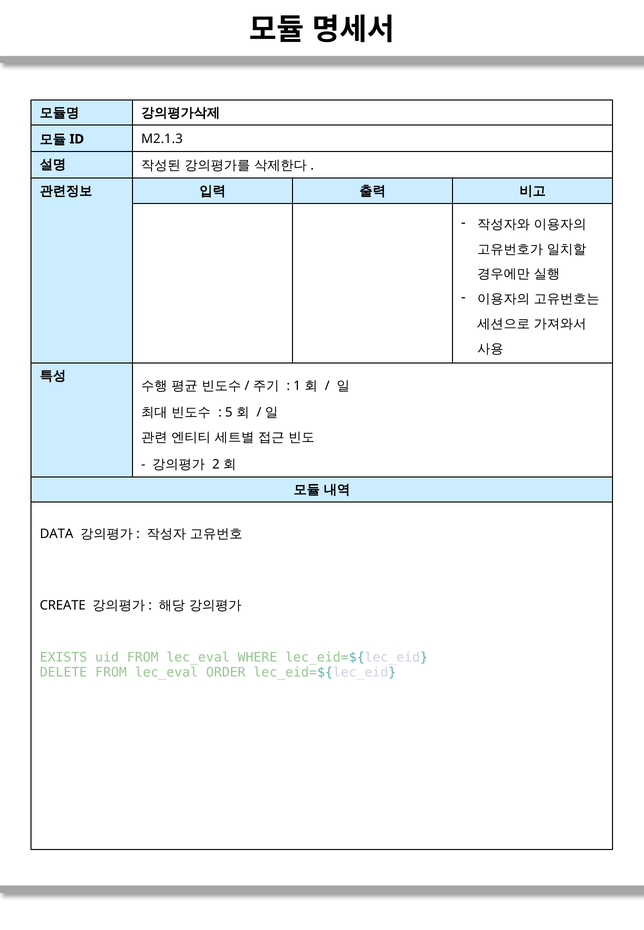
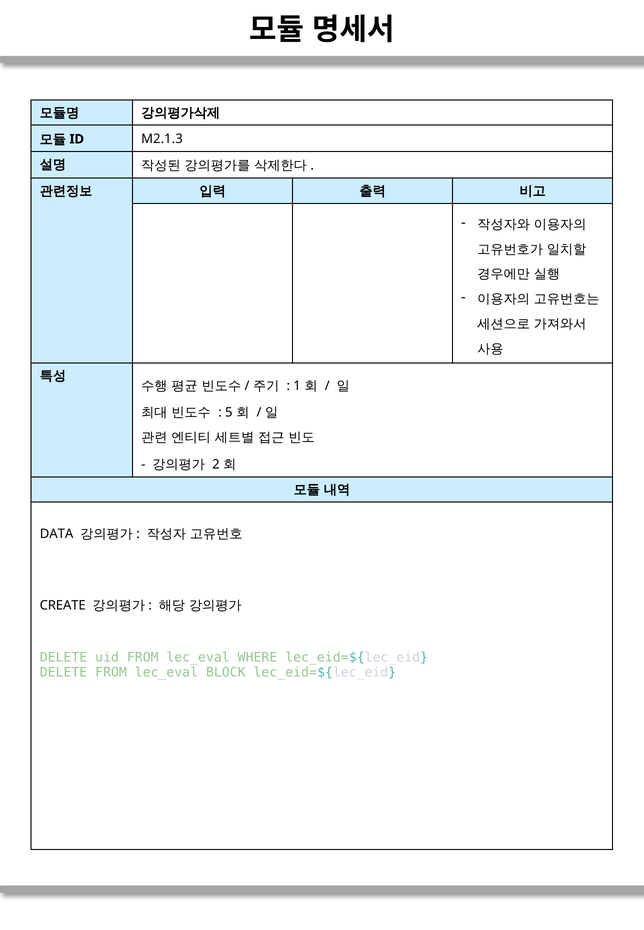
EXISTS at (63, 657): EXISTS -> DELETE
ORDER: ORDER -> BLOCK
